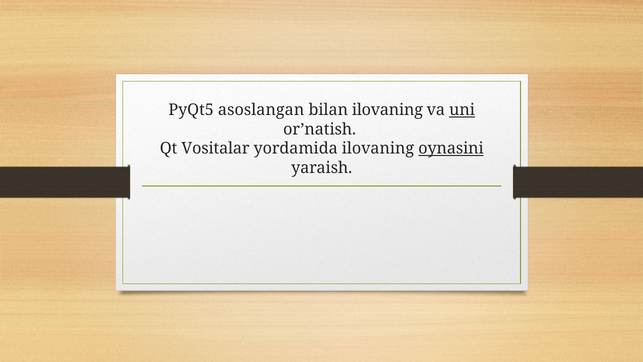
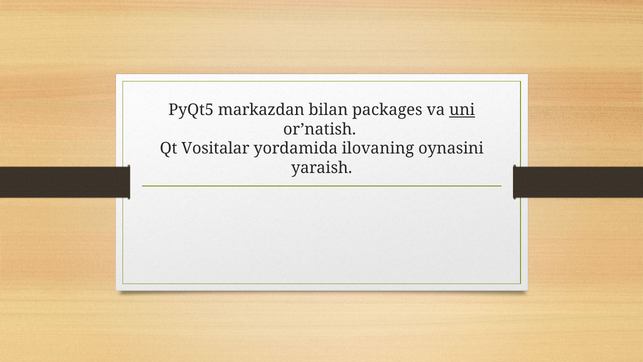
asoslangan: asoslangan -> markazdan
bilan ilovaning: ilovaning -> packages
oynasini underline: present -> none
